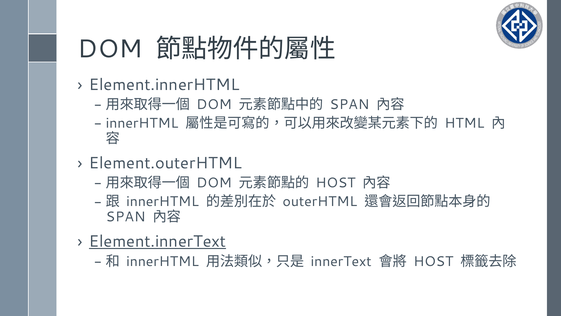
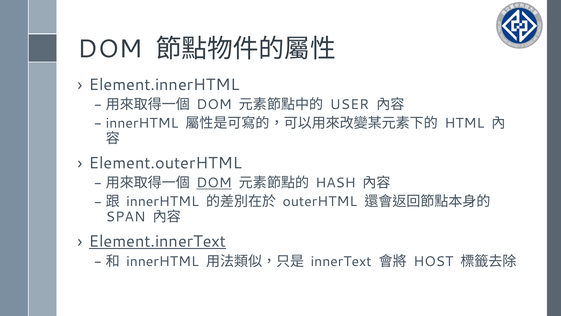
SPAN at (349, 104): SPAN -> USER
DOM at (214, 183) underline: none -> present
HOST at (336, 183): HOST -> HASH
